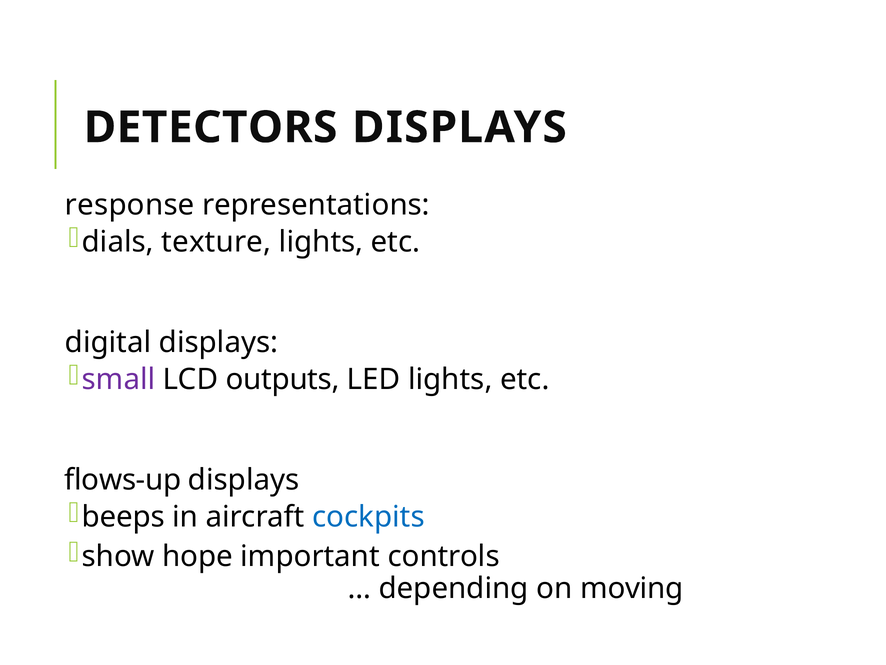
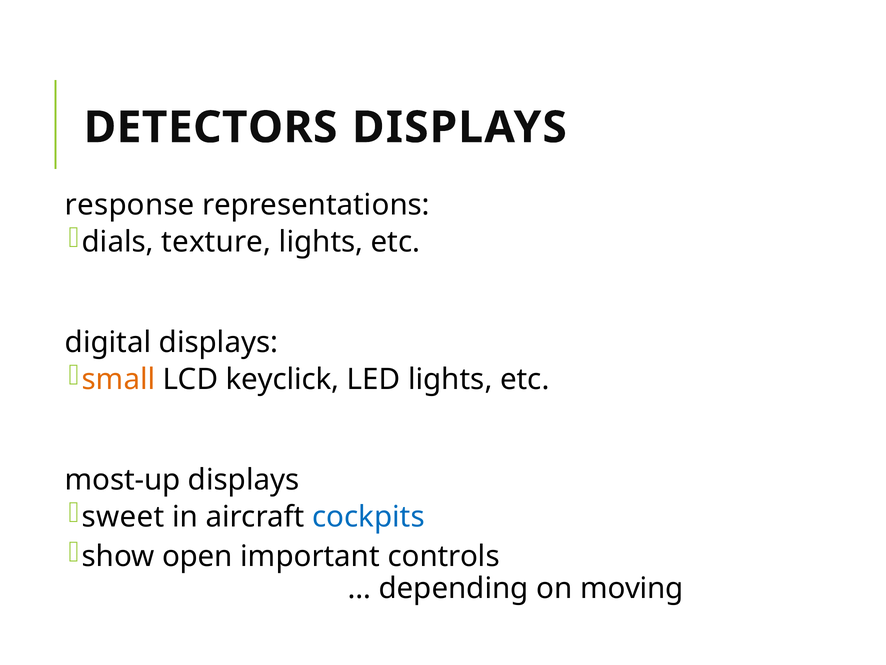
small colour: purple -> orange
outputs: outputs -> keyclick
flows-up: flows-up -> most-up
beeps: beeps -> sweet
hope: hope -> open
